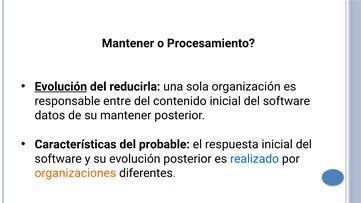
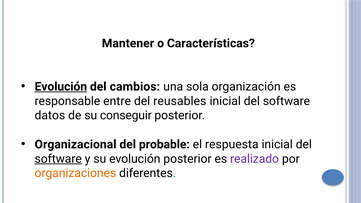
Procesamiento: Procesamiento -> Características
reducirla: reducirla -> cambios
contenido: contenido -> reusables
su mantener: mantener -> conseguir
Características: Características -> Organizacional
software at (58, 159) underline: none -> present
realizado colour: blue -> purple
